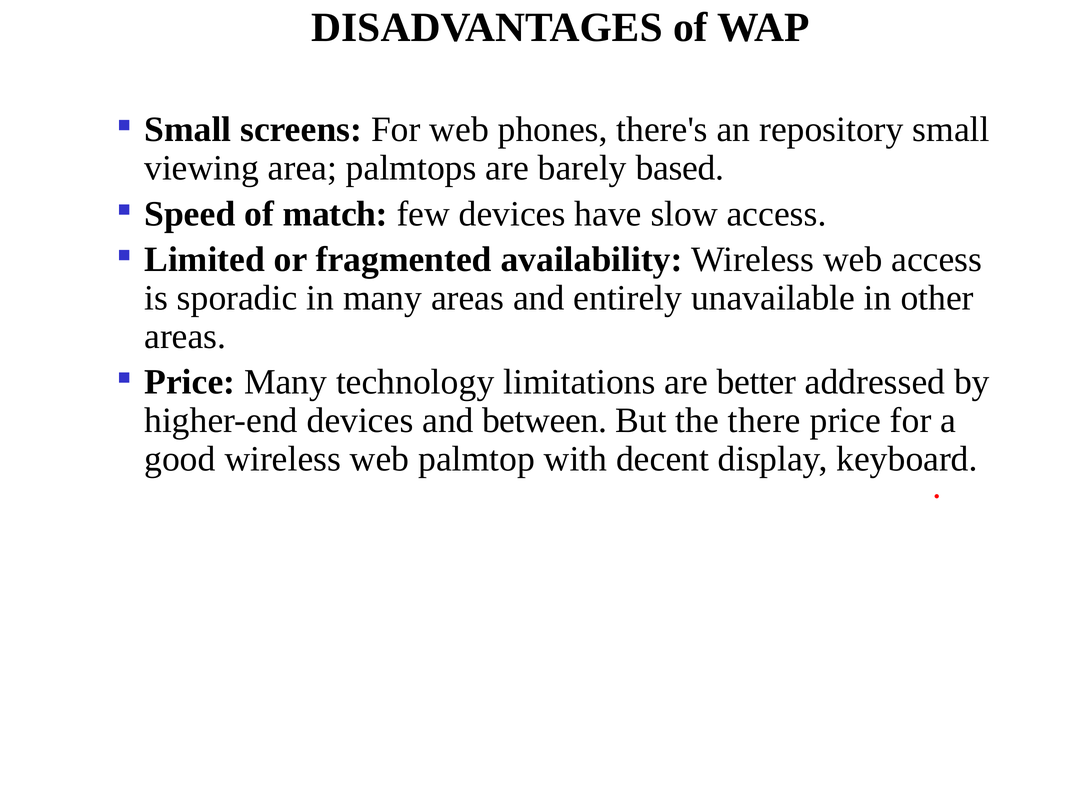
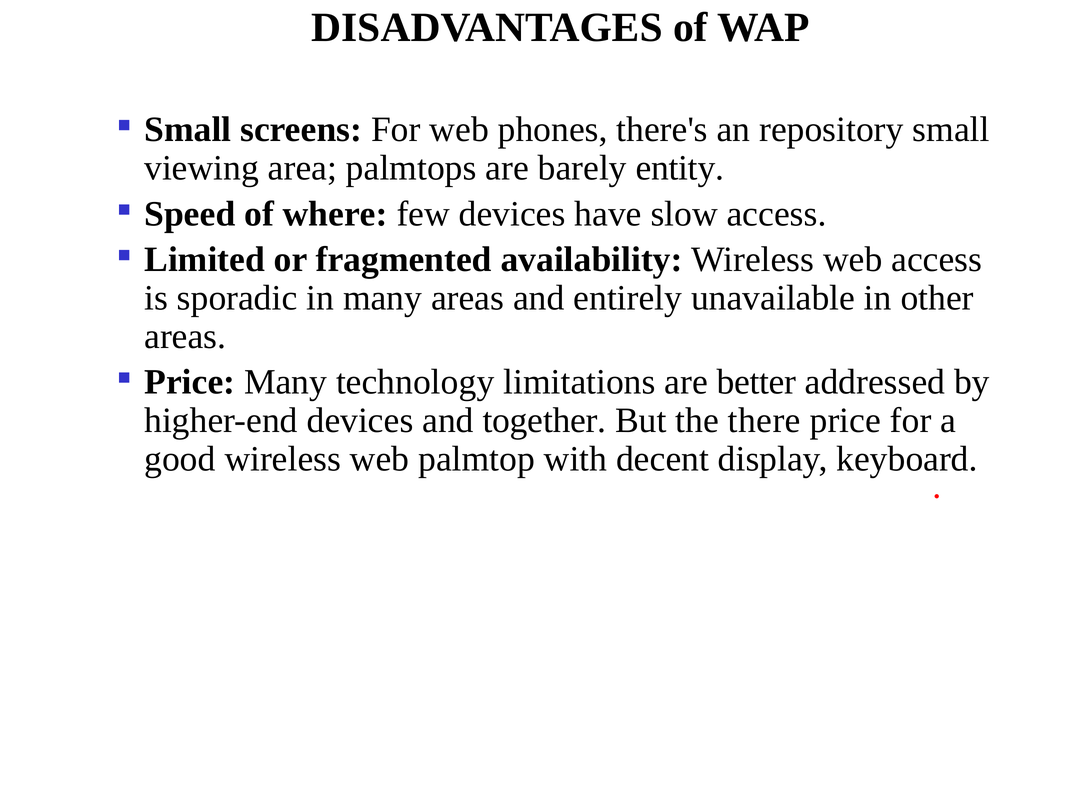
based: based -> entity
match: match -> where
between: between -> together
